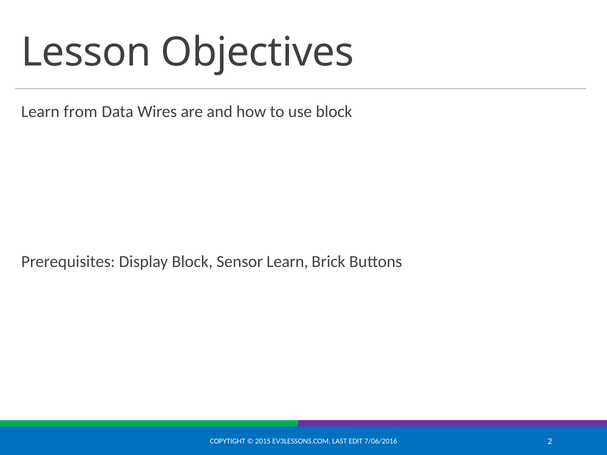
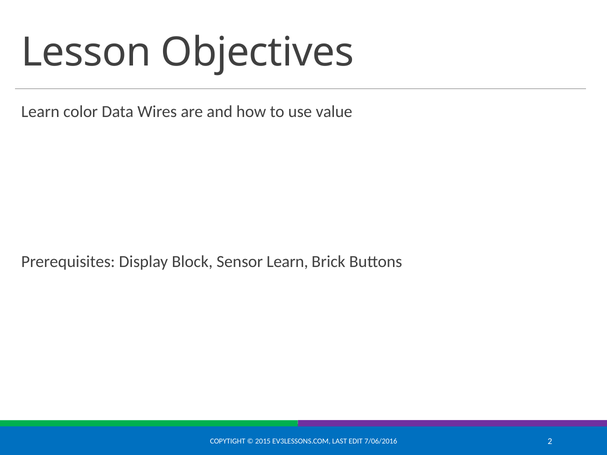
from: from -> color
use block: block -> value
